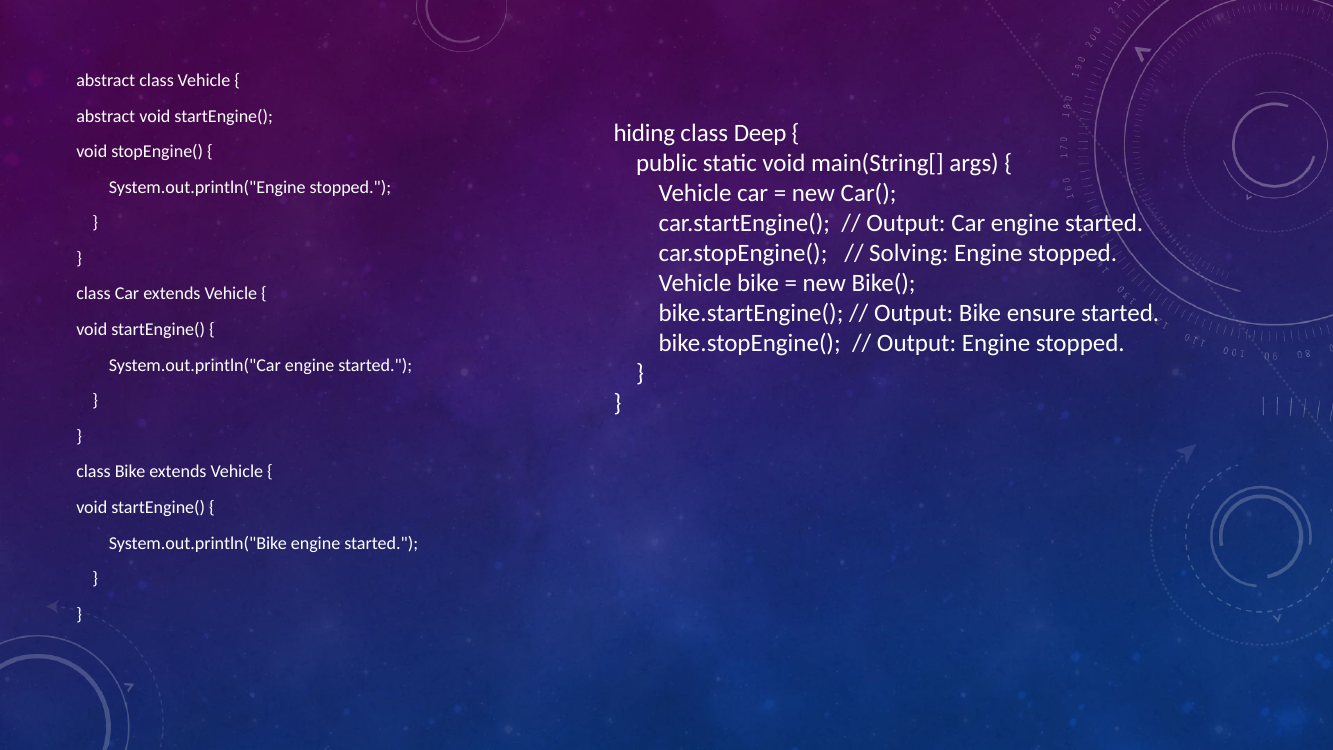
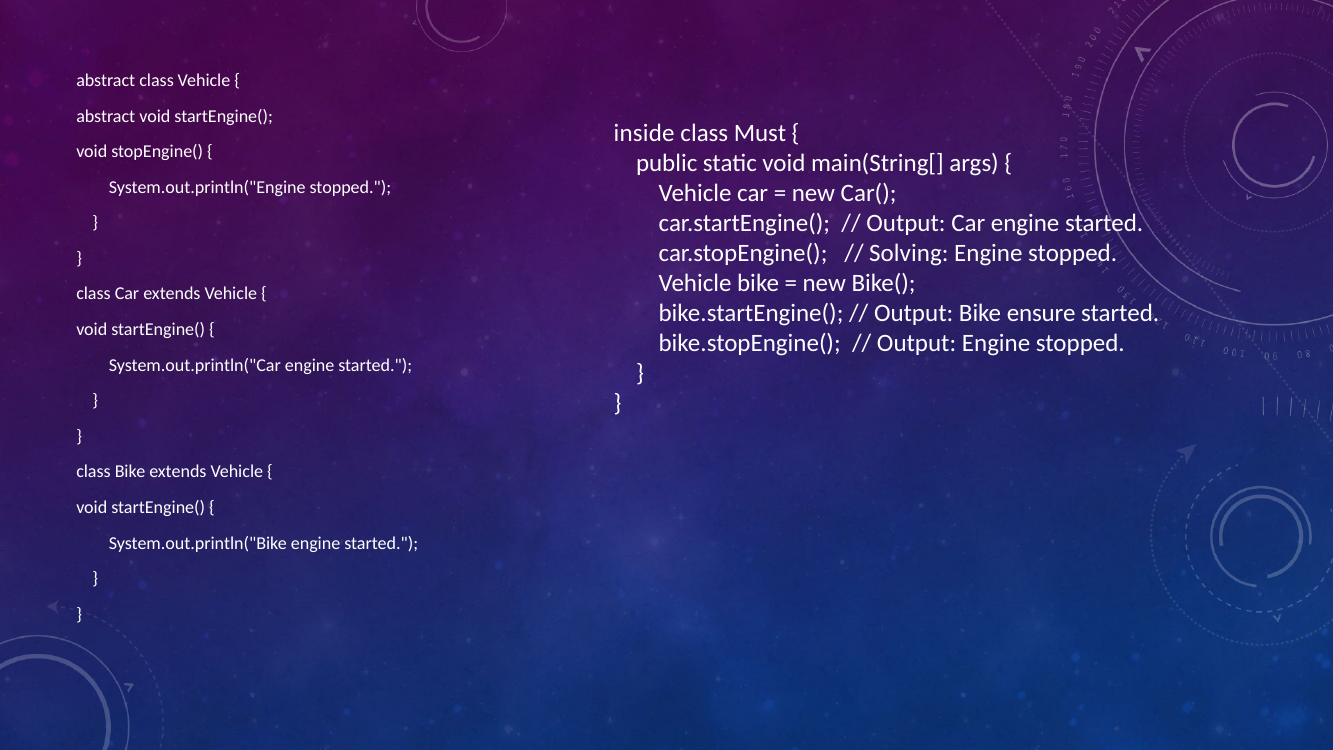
hiding: hiding -> inside
Deep: Deep -> Must
